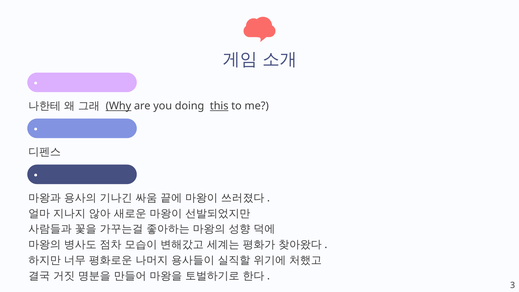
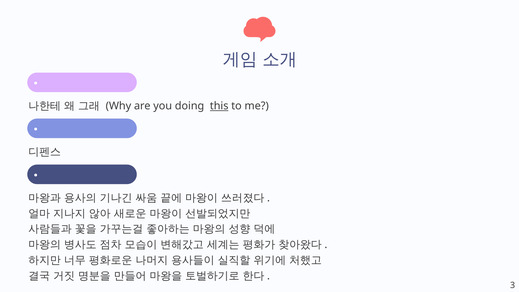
Why underline: present -> none
